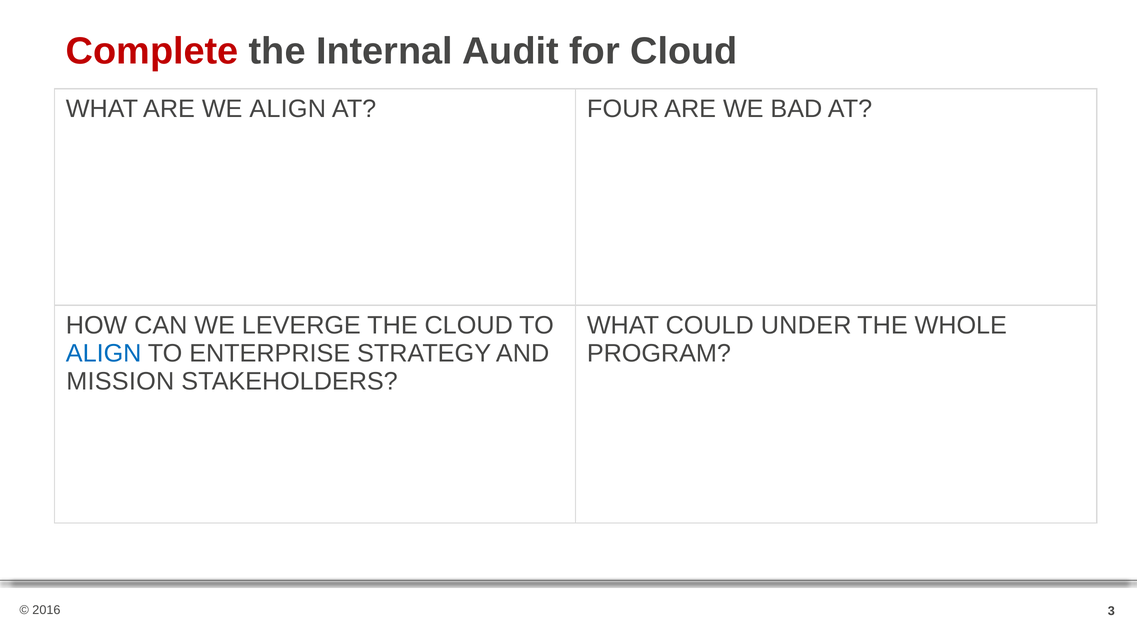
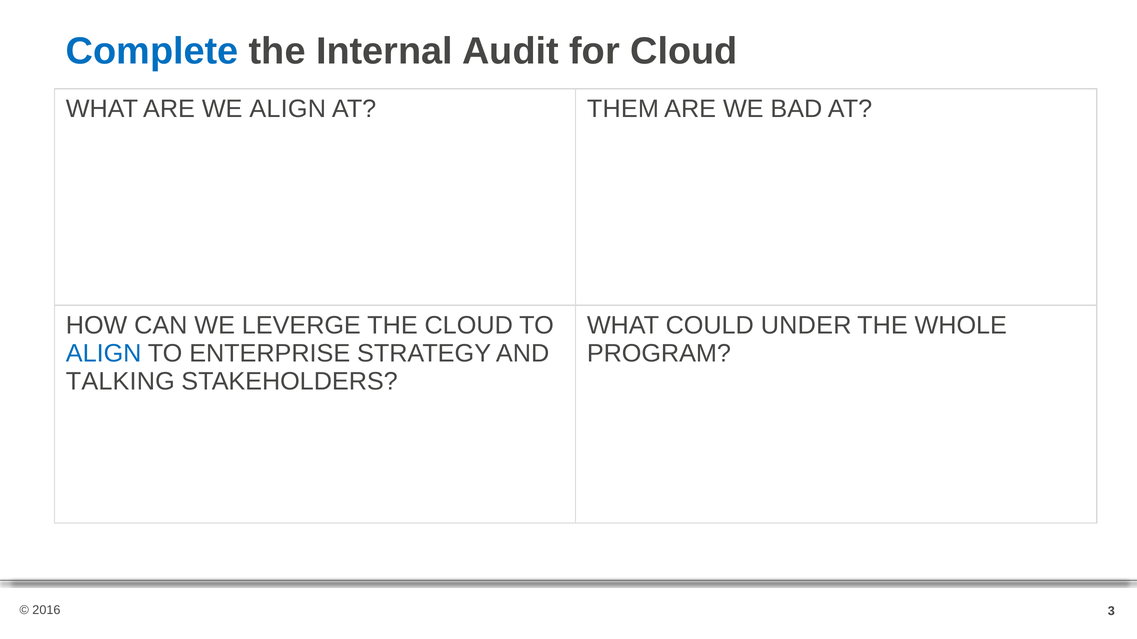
Complete colour: red -> blue
FOUR: FOUR -> THEM
MISSION: MISSION -> TALKING
